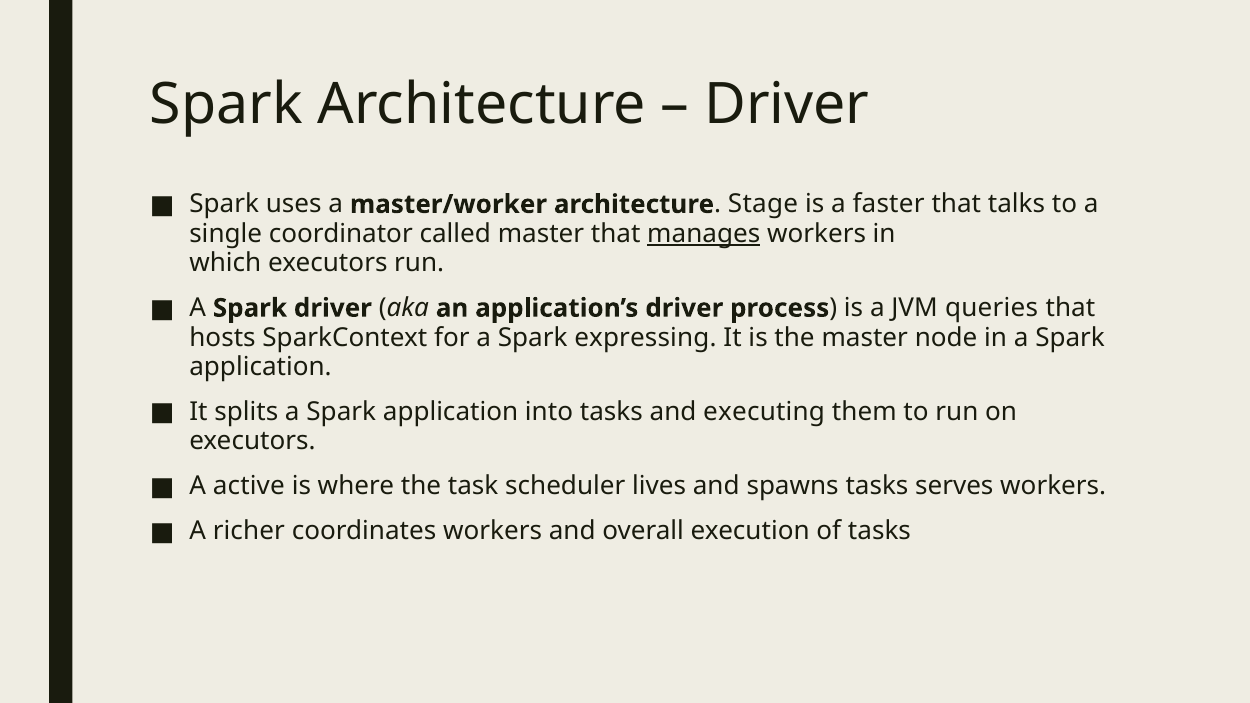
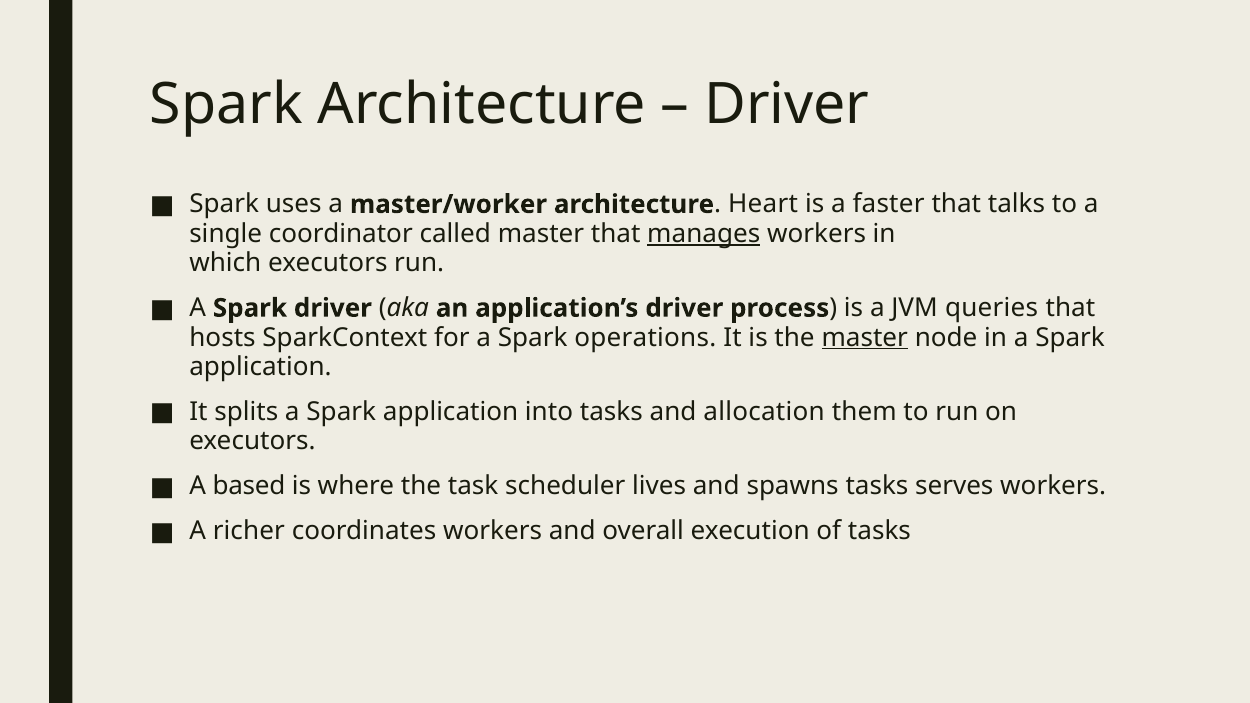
Stage: Stage -> Heart
expressing: expressing -> operations
master at (865, 338) underline: none -> present
executing: executing -> allocation
active: active -> based
